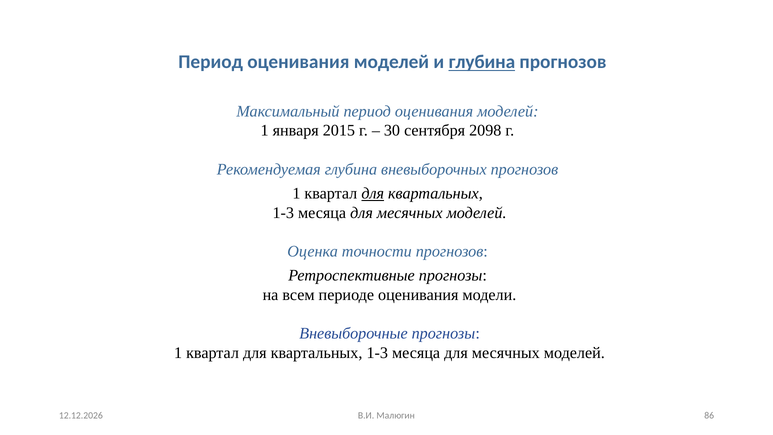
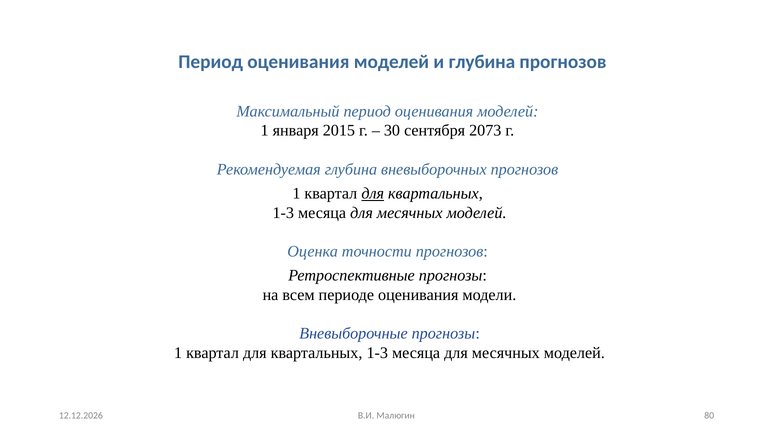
глубина at (482, 62) underline: present -> none
2098: 2098 -> 2073
86: 86 -> 80
